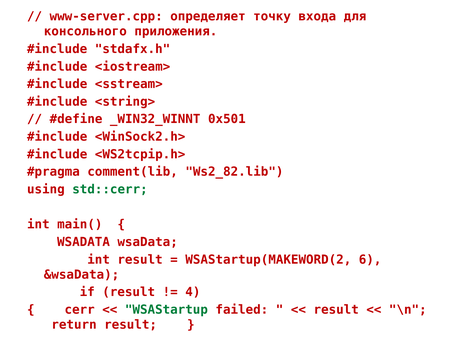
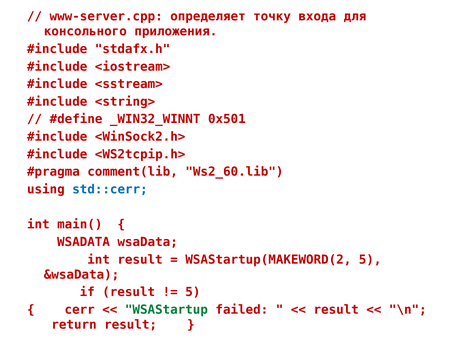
Ws2_82.lib: Ws2_82.lib -> Ws2_60.lib
std::cerr colour: green -> blue
WSAStartup(MAKEWORD(2 6: 6 -> 5
4 at (193, 292): 4 -> 5
